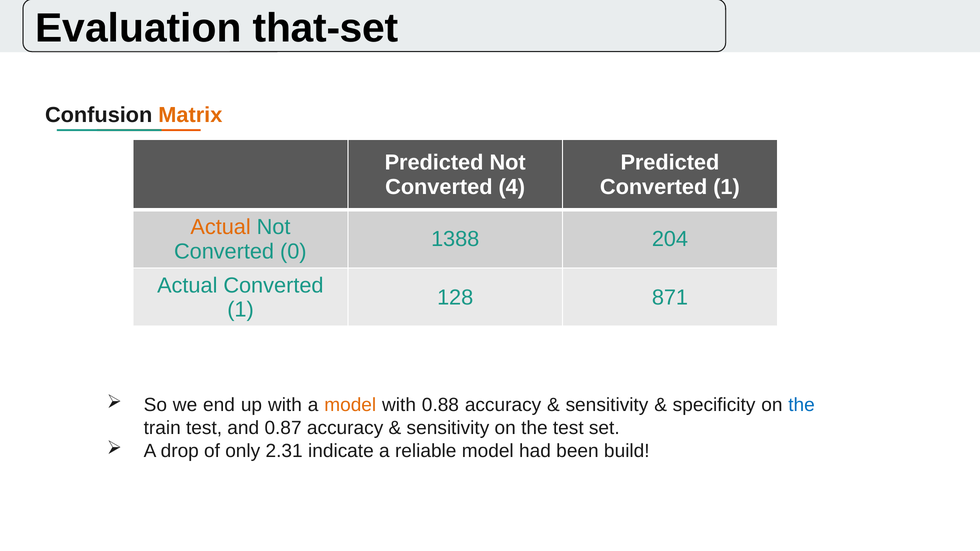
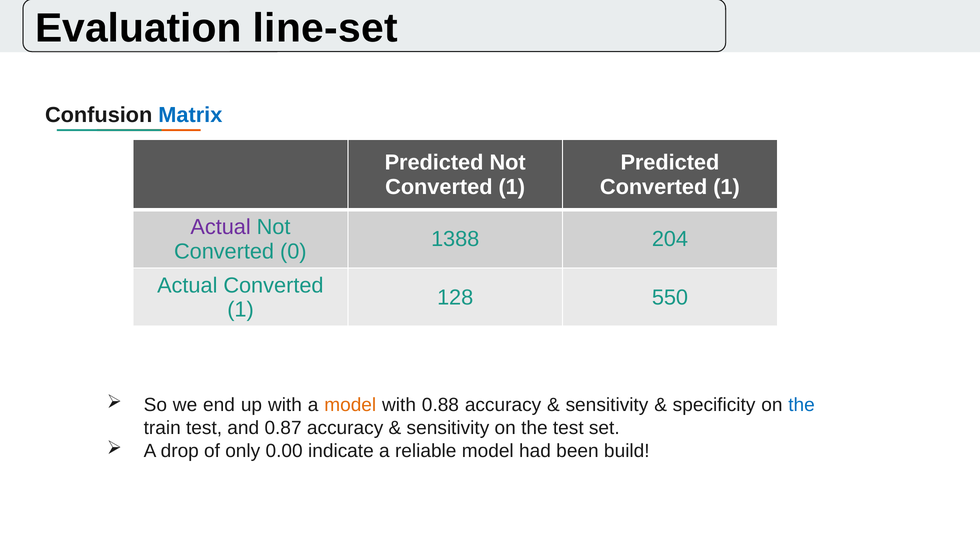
that-set: that-set -> line-set
Matrix colour: orange -> blue
4 at (512, 187): 4 -> 1
Actual at (221, 227) colour: orange -> purple
871: 871 -> 550
2.31: 2.31 -> 0.00
